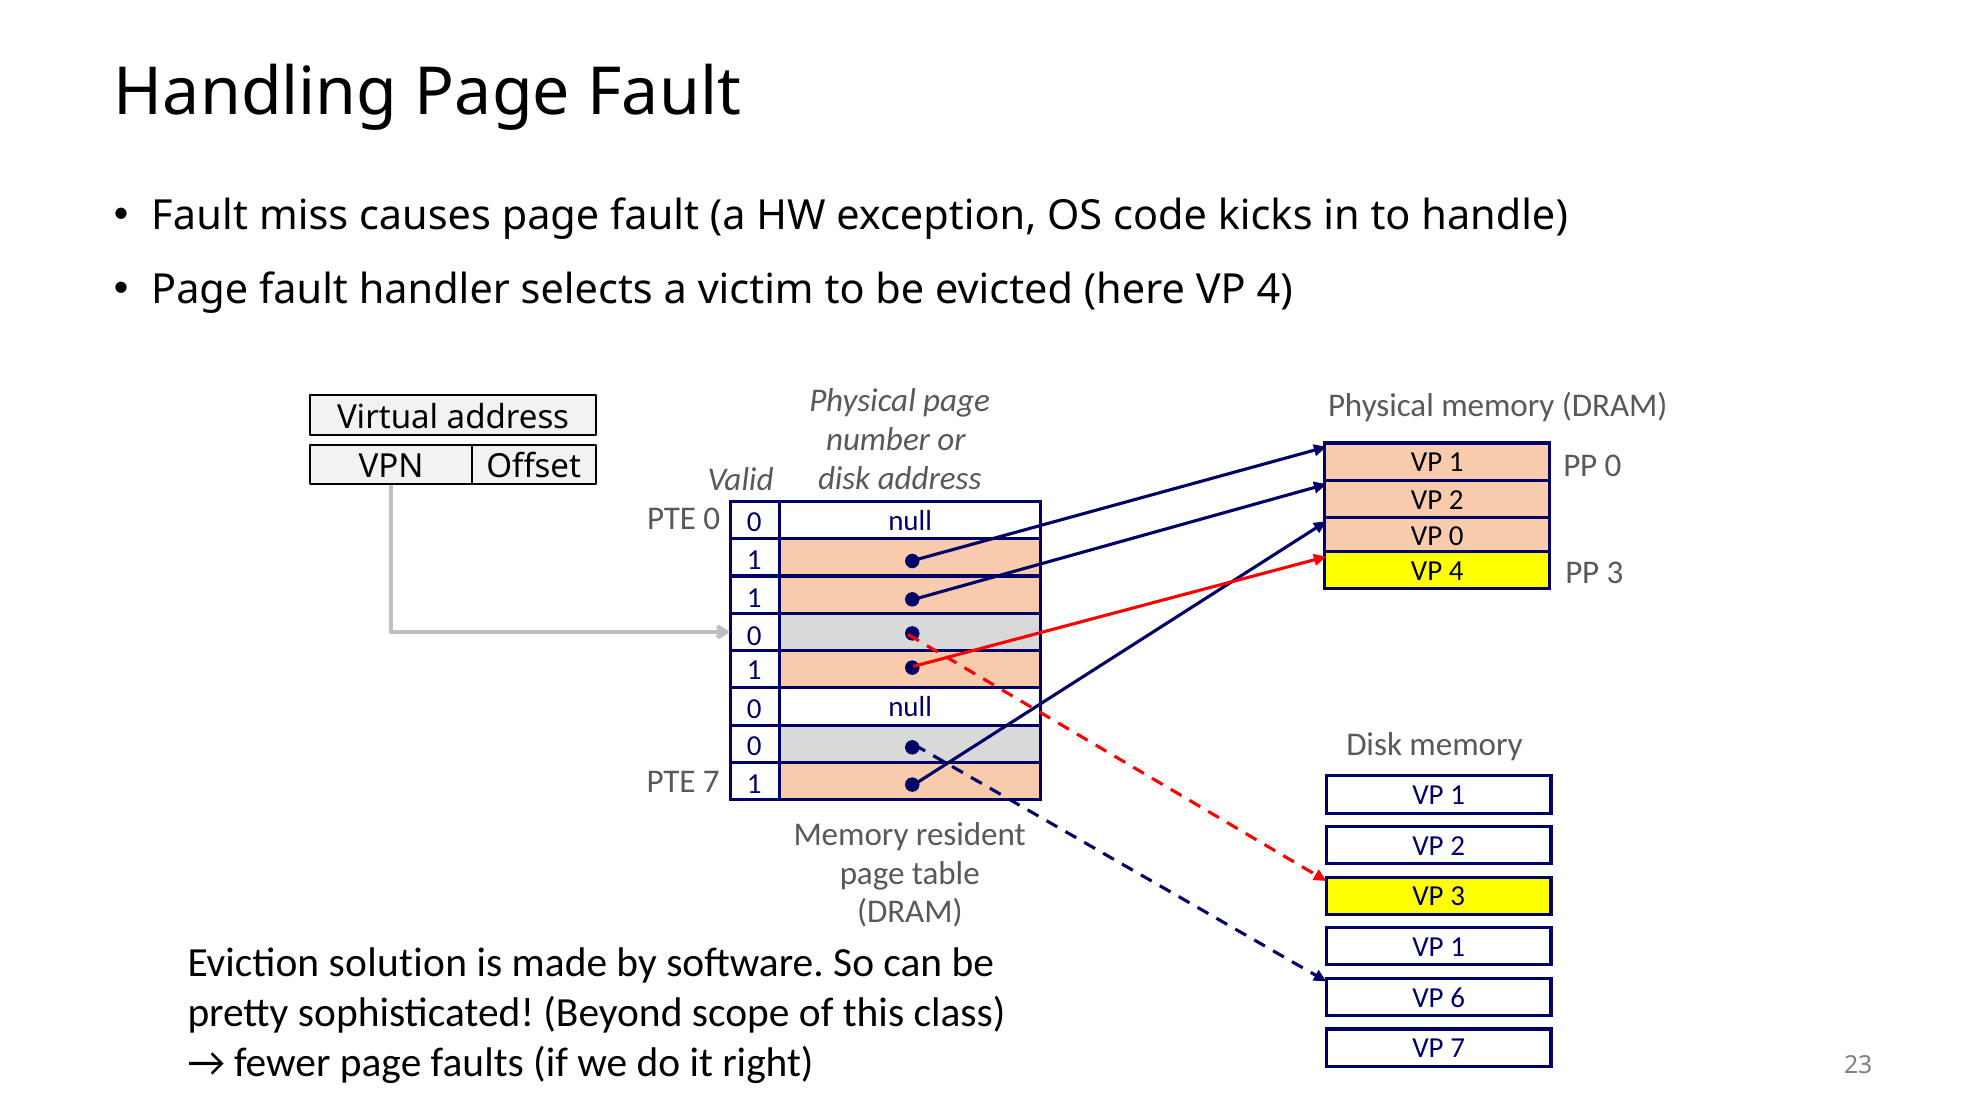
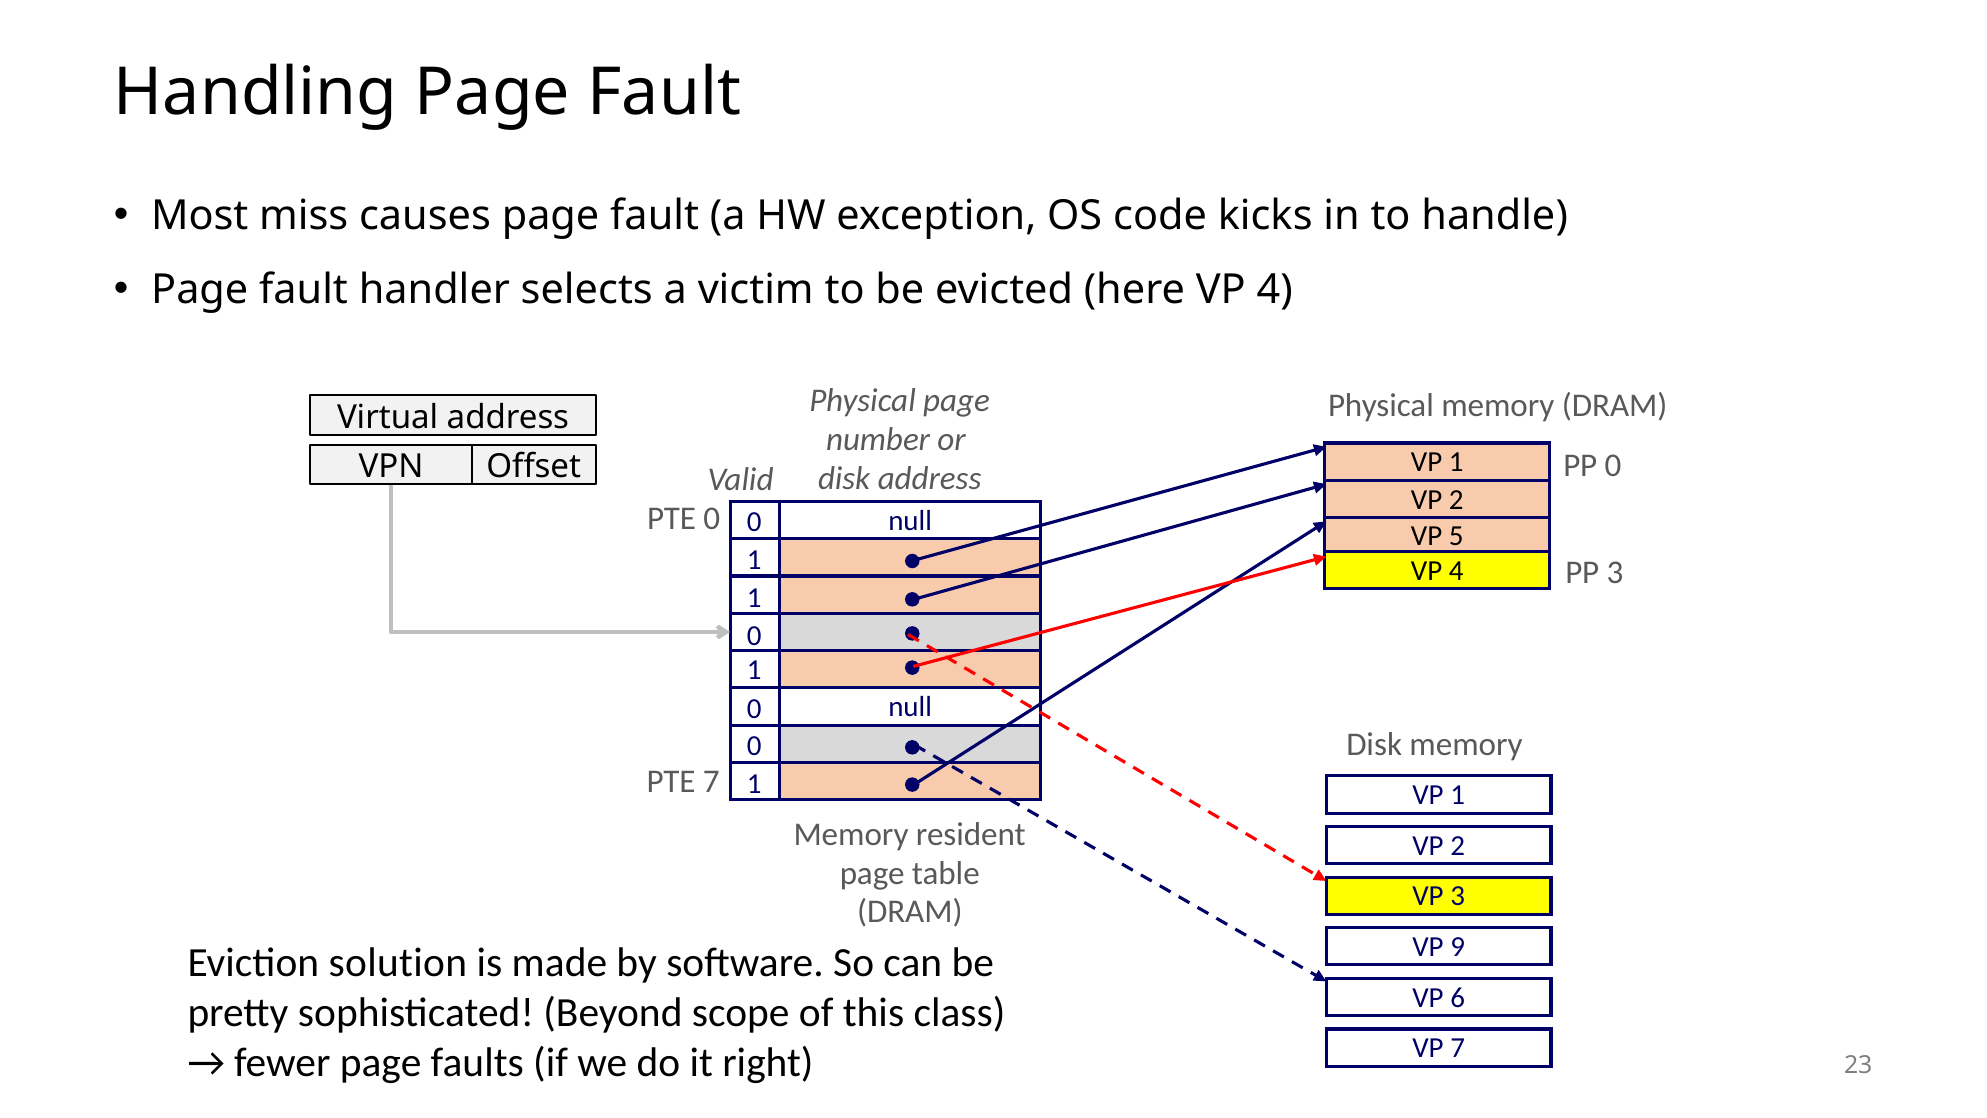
Fault at (200, 216): Fault -> Most
VP 0: 0 -> 5
1 at (1458, 947): 1 -> 9
